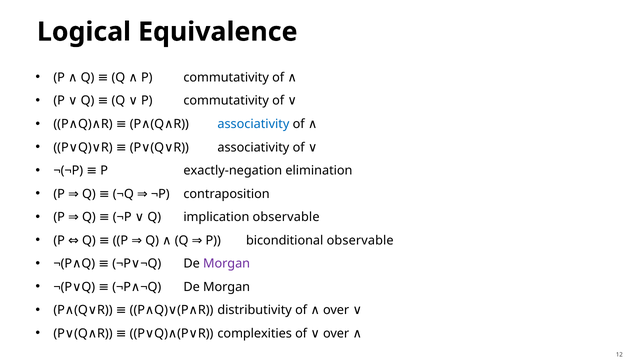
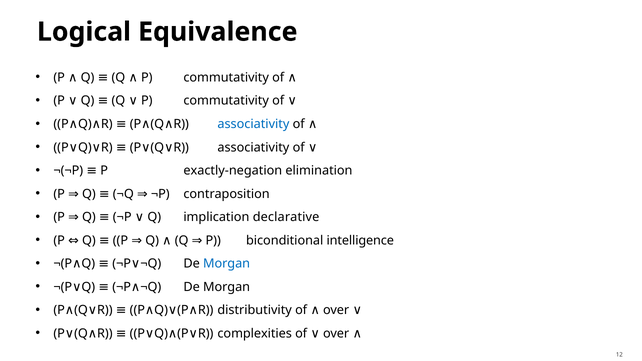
implication observable: observable -> declarative
biconditional observable: observable -> intelligence
Morgan at (227, 264) colour: purple -> blue
